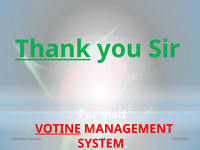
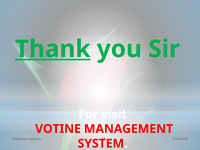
VOTINE underline: present -> none
